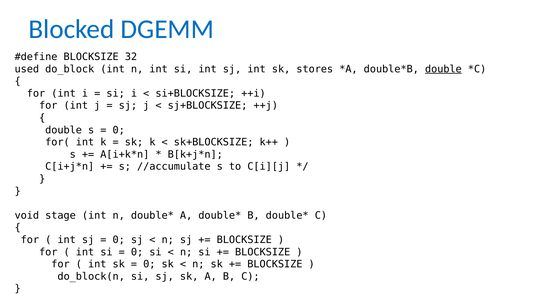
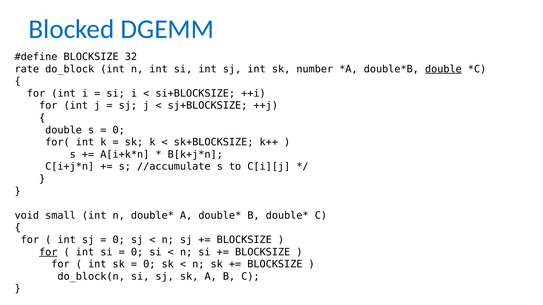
used: used -> rate
stores: stores -> number
stage: stage -> small
for at (48, 252) underline: none -> present
